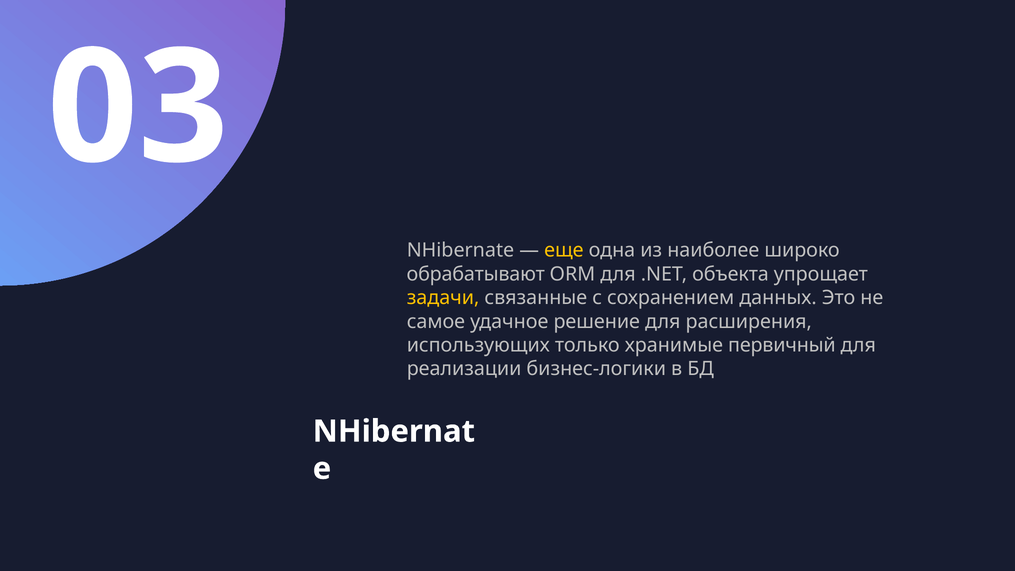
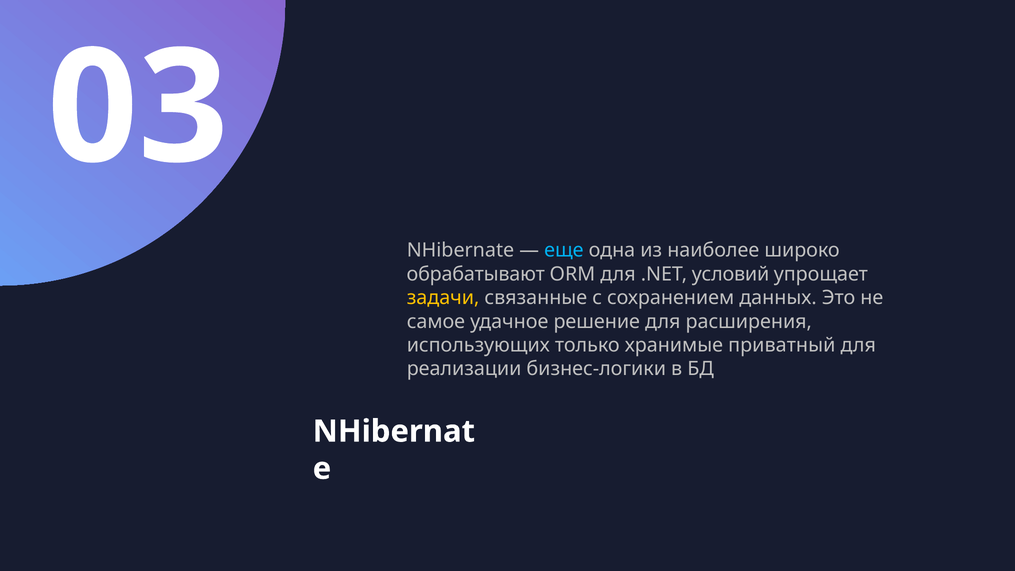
еще colour: yellow -> light blue
объекта: объекта -> условий
первичный: первичный -> приватный
